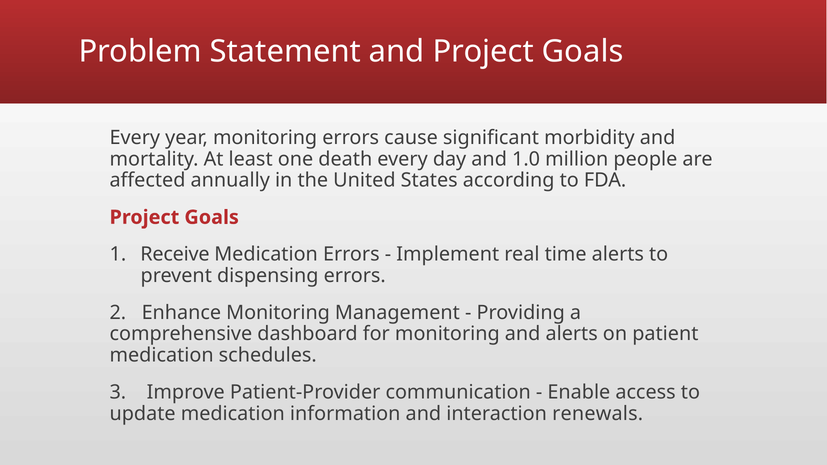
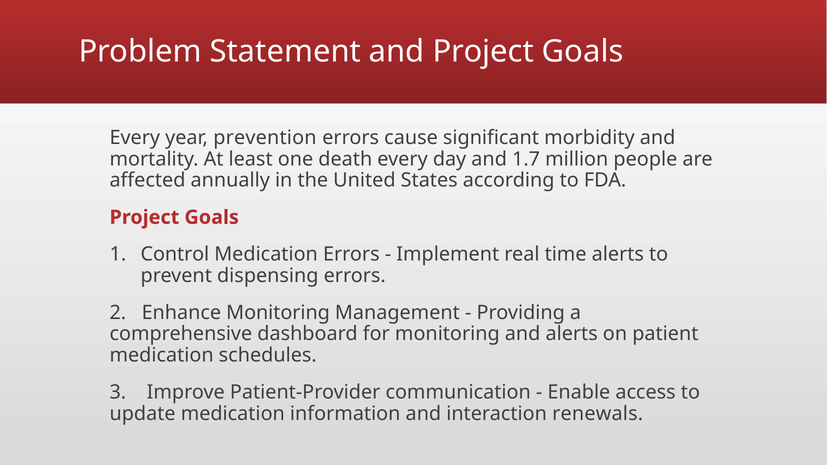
year monitoring: monitoring -> prevention
1.0: 1.0 -> 1.7
Receive: Receive -> Control
